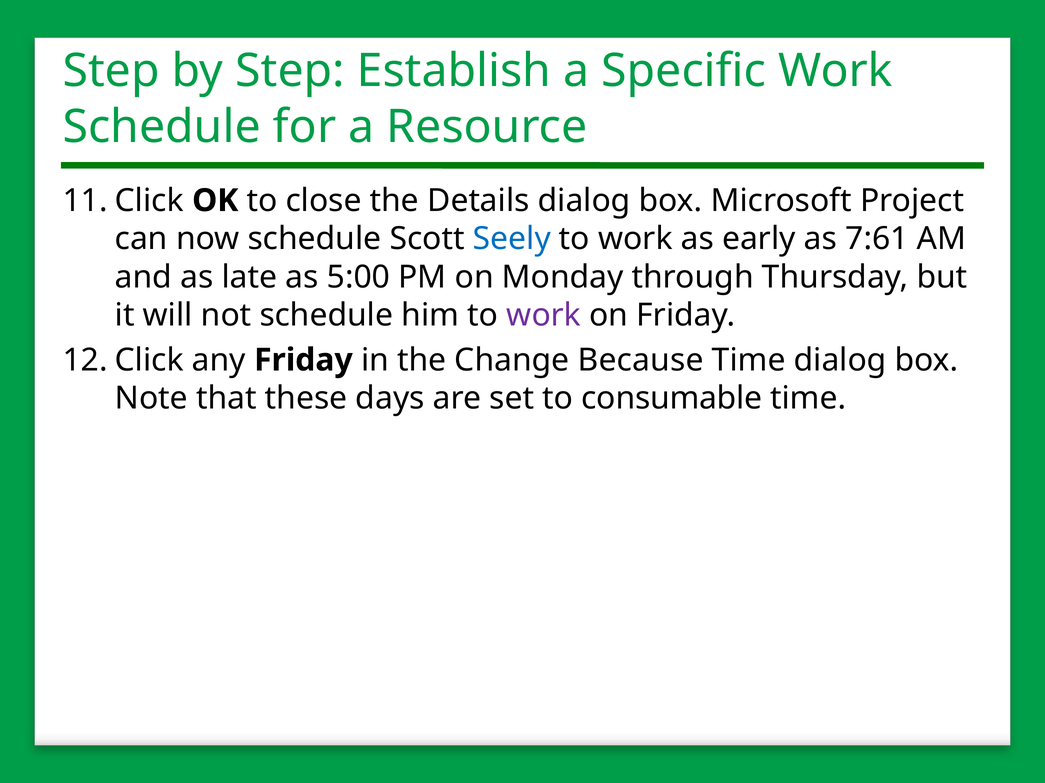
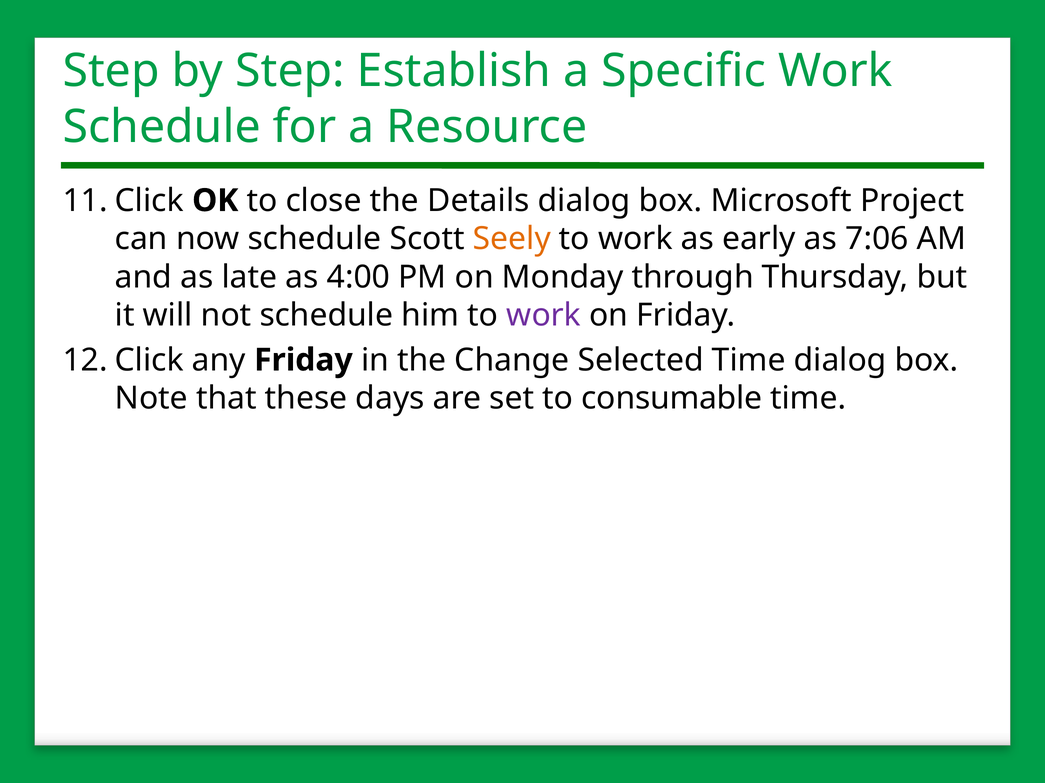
Seely colour: blue -> orange
7:61: 7:61 -> 7:06
5:00: 5:00 -> 4:00
Because: Because -> Selected
